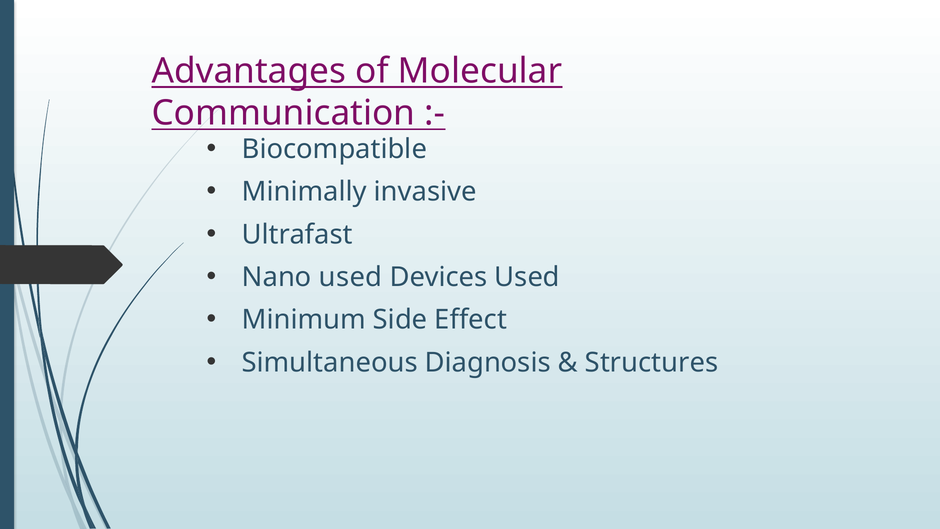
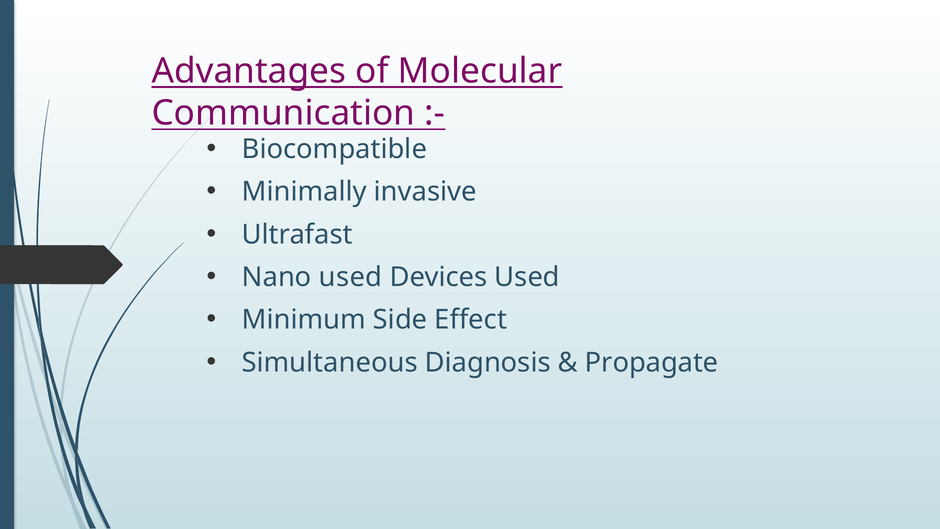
Structures: Structures -> Propagate
